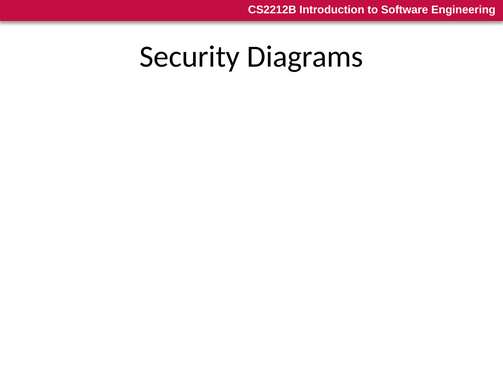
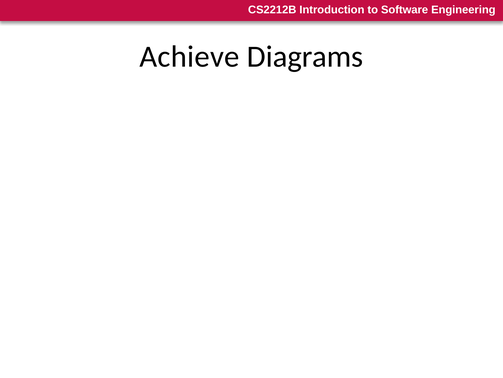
Security: Security -> Achieve
